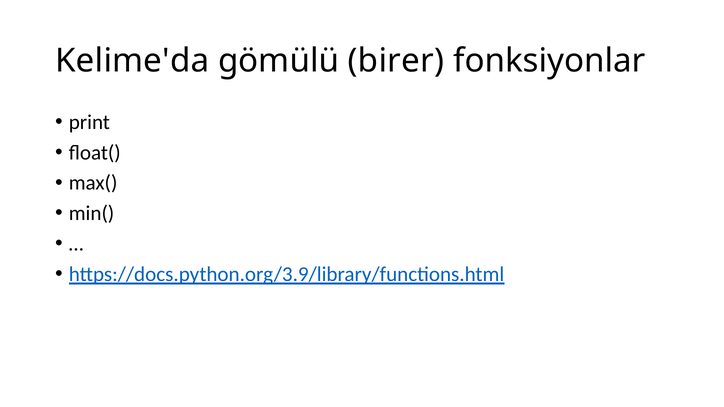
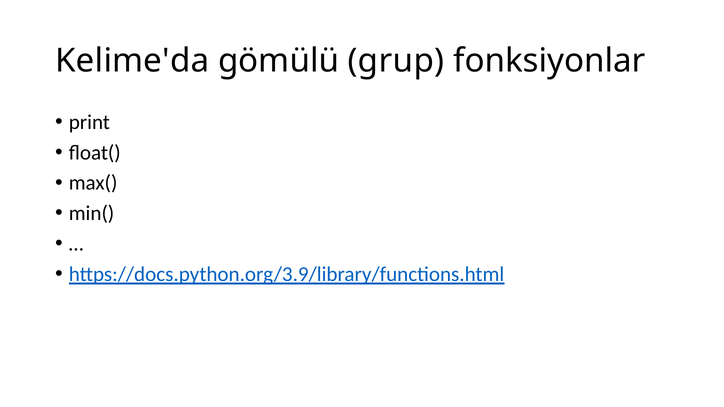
birer: birer -> grup
